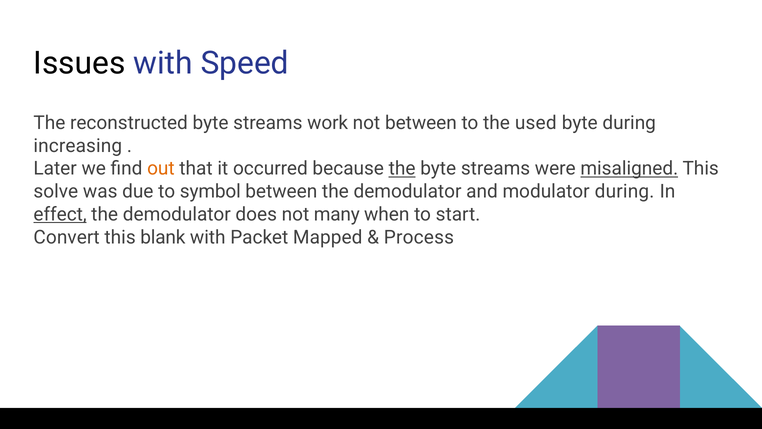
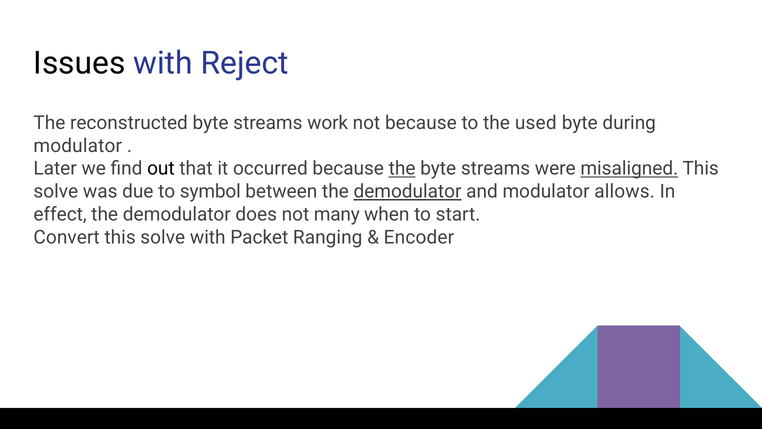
Speed: Speed -> Reject
not between: between -> because
increasing at (78, 146): increasing -> modulator
out colour: orange -> black
demodulator at (408, 191) underline: none -> present
modulator during: during -> allows
effect underline: present -> none
blank at (163, 237): blank -> solve
Mapped: Mapped -> Ranging
Process: Process -> Encoder
